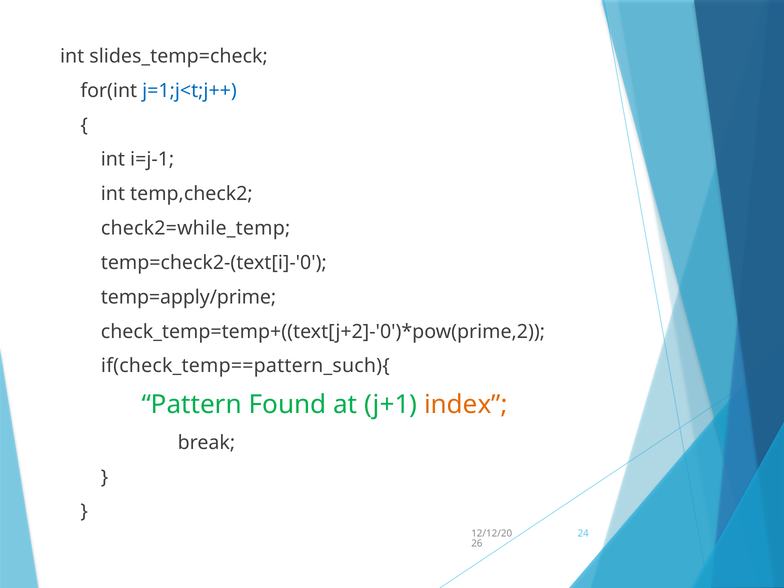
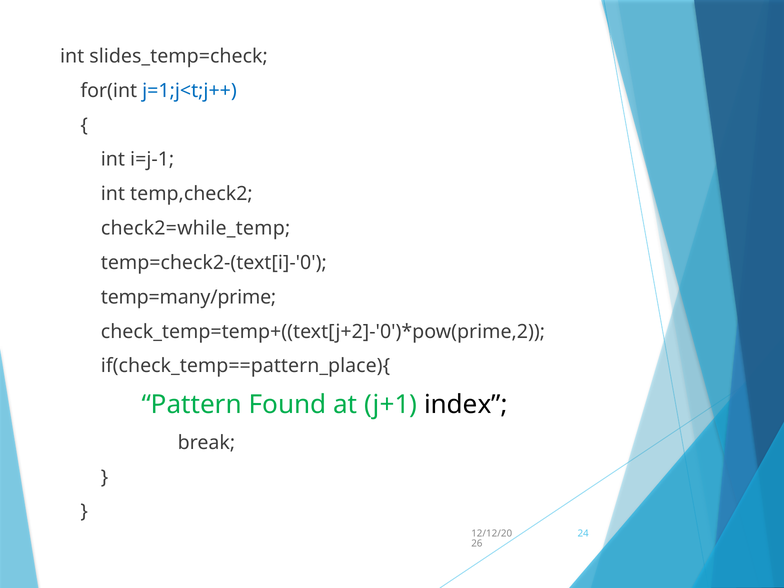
temp=apply/prime: temp=apply/prime -> temp=many/prime
if(check_temp==pattern_such){: if(check_temp==pattern_such){ -> if(check_temp==pattern_place){
index colour: orange -> black
